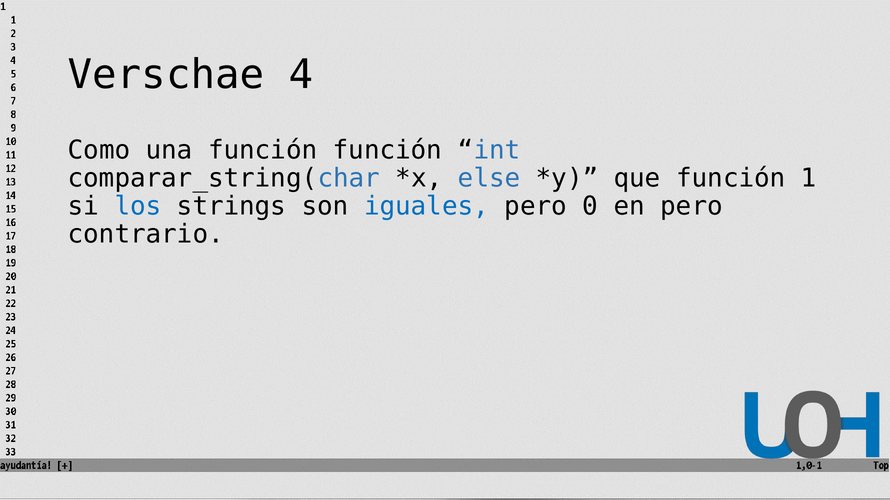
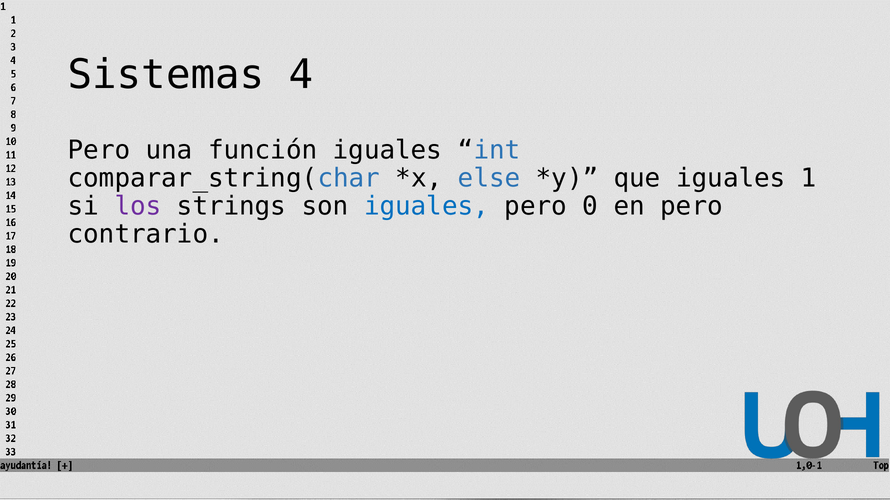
Verschae: Verschae -> Sistemas
Como at (99, 150): Como -> Pero
función función: función -> iguales
que función: función -> iguales
los colour: blue -> purple
